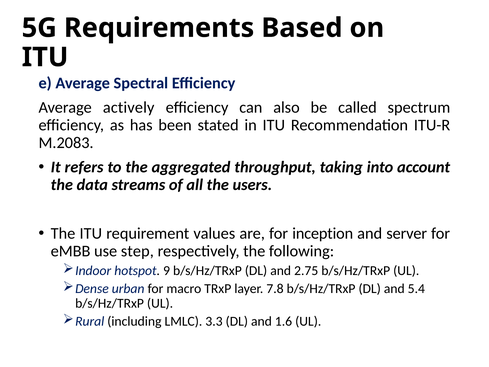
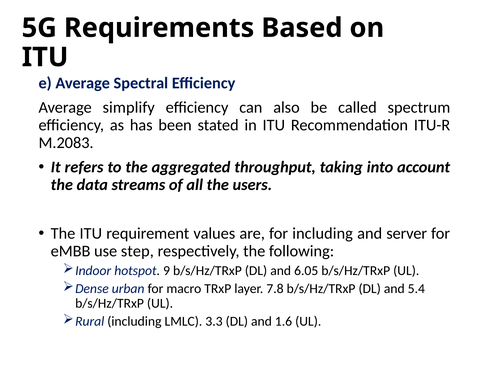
actively: actively -> simplify
for inception: inception -> including
2.75: 2.75 -> 6.05
